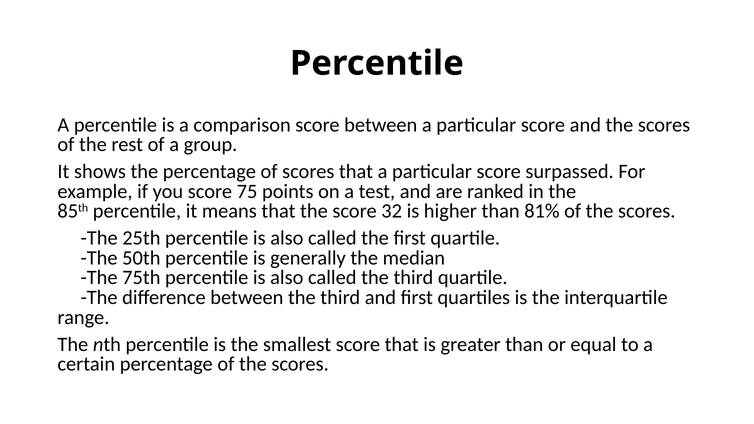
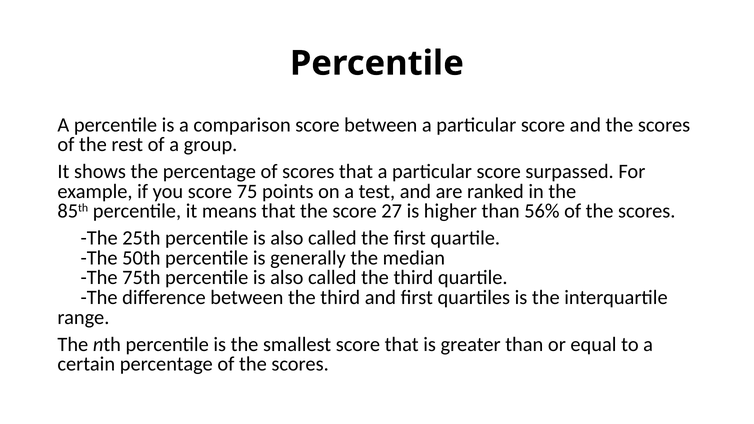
32: 32 -> 27
81%: 81% -> 56%
